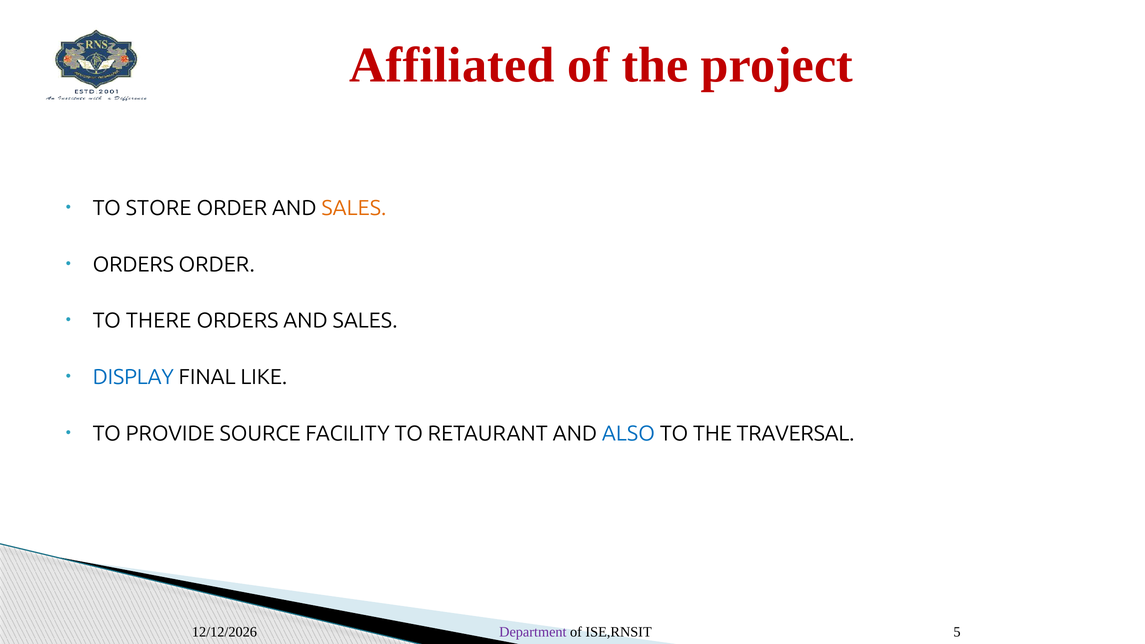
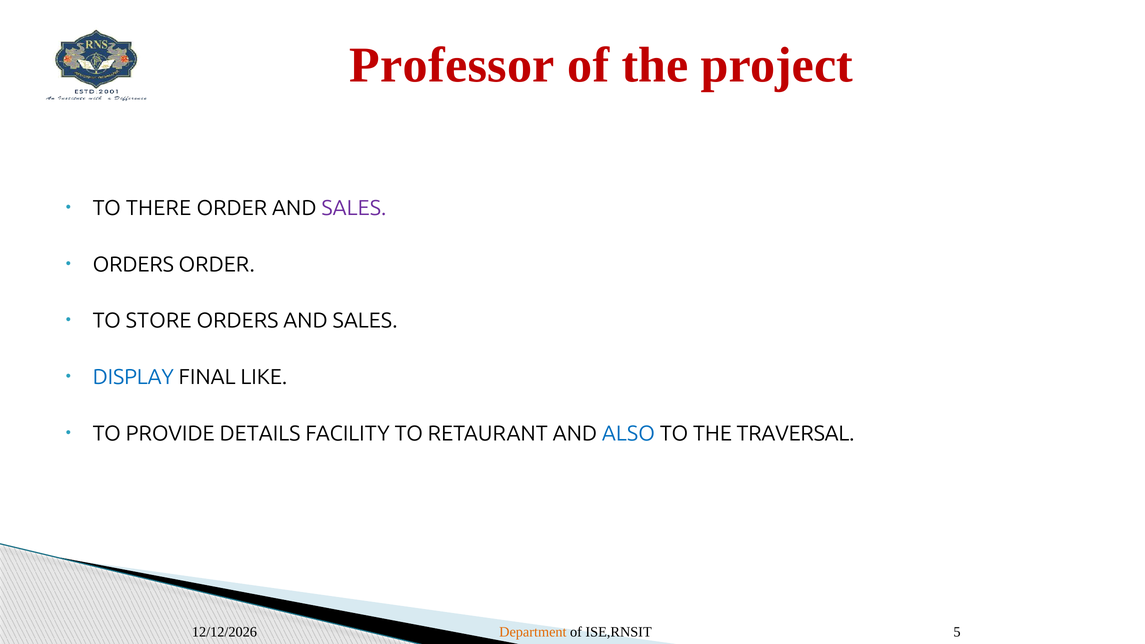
Affiliated: Affiliated -> Professor
STORE: STORE -> THERE
SALES at (354, 208) colour: orange -> purple
THERE: THERE -> STORE
SOURCE: SOURCE -> DETAILS
Department colour: purple -> orange
